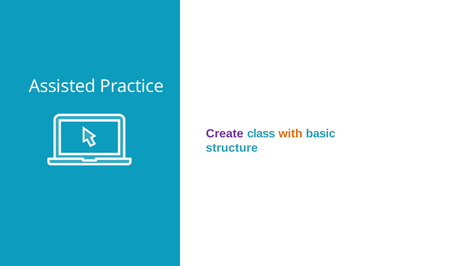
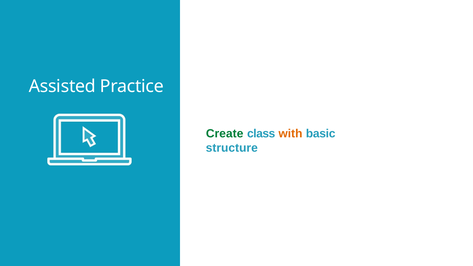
Create colour: purple -> green
